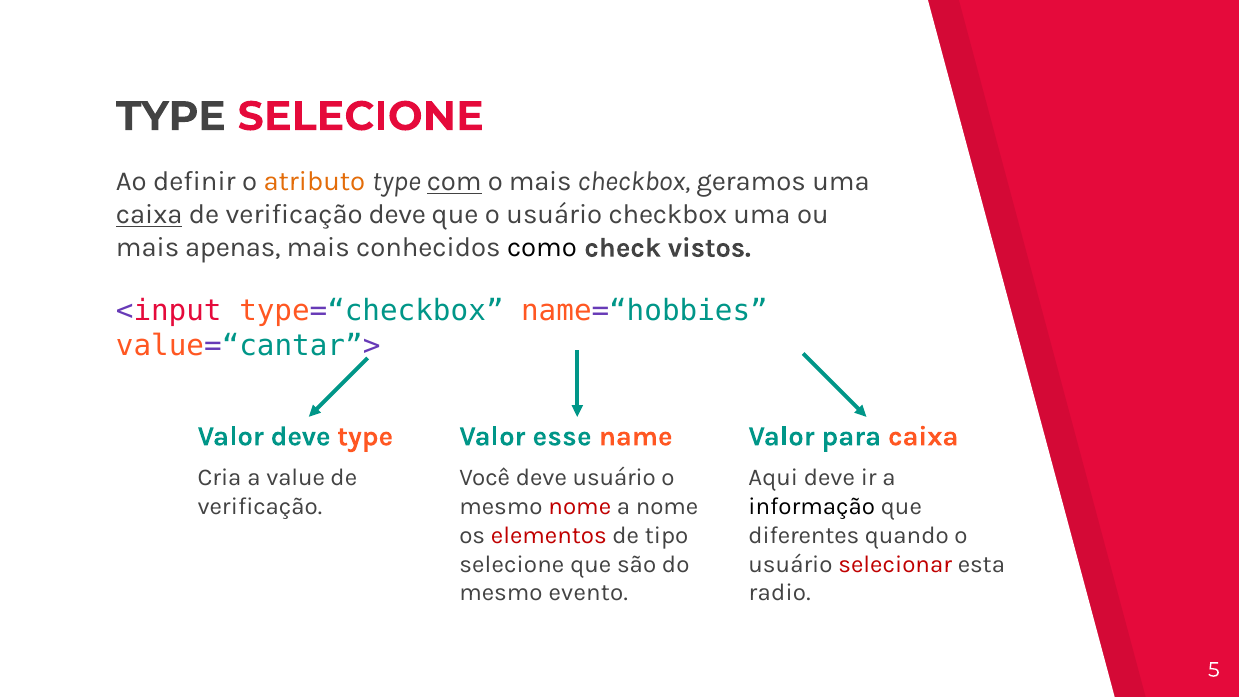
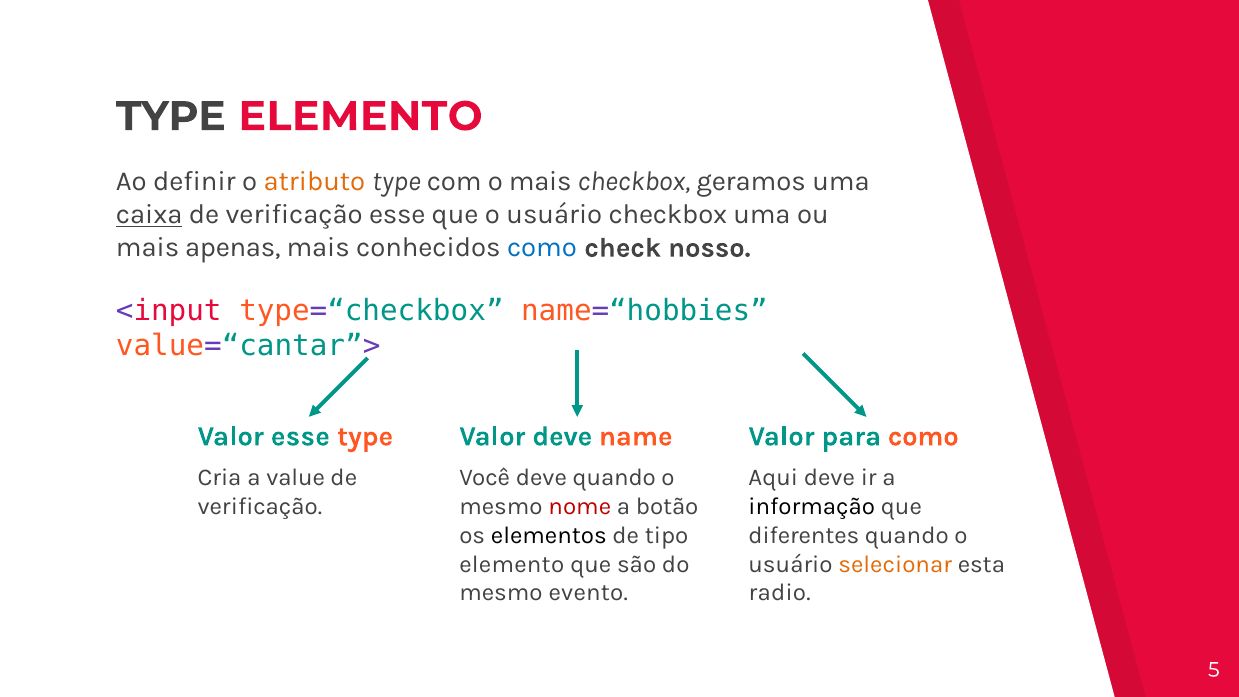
TYPE SELECIONE: SELECIONE -> ELEMENTO
com underline: present -> none
verificação deve: deve -> esse
como at (542, 248) colour: black -> blue
vistos: vistos -> nosso
Valor deve: deve -> esse
Valor esse: esse -> deve
para caixa: caixa -> como
deve usuário: usuário -> quando
a nome: nome -> botão
elementos colour: red -> black
selecione at (512, 564): selecione -> elemento
selecionar colour: red -> orange
